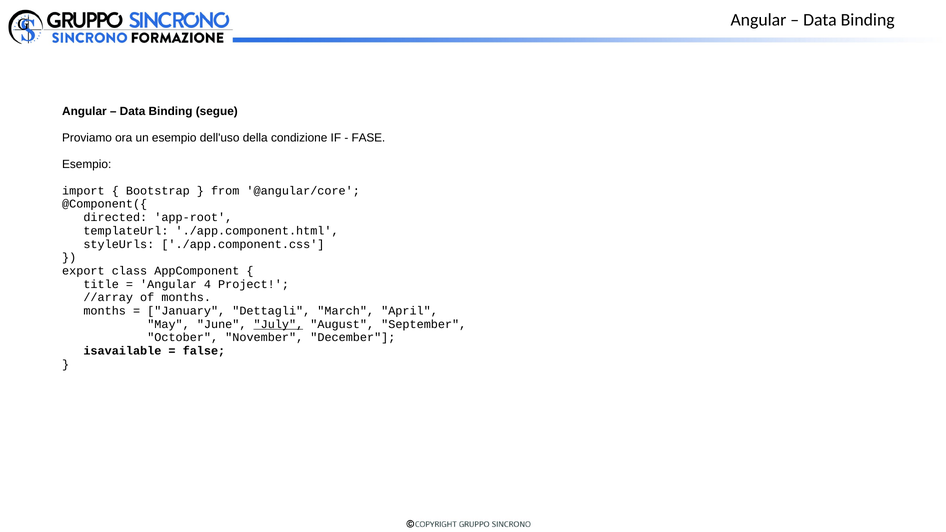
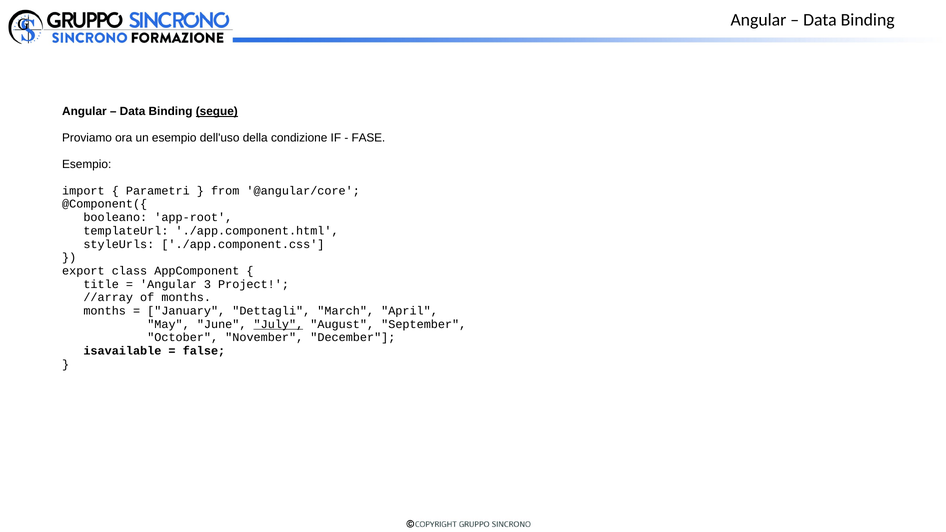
segue underline: none -> present
Bootstrap: Bootstrap -> Parametri
directed: directed -> booleano
4: 4 -> 3
